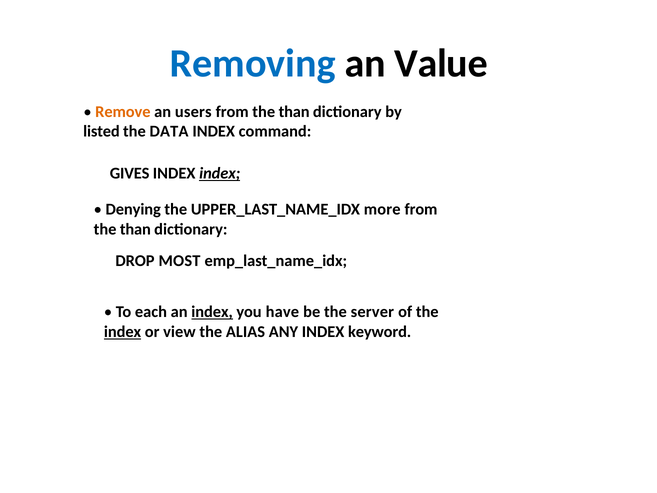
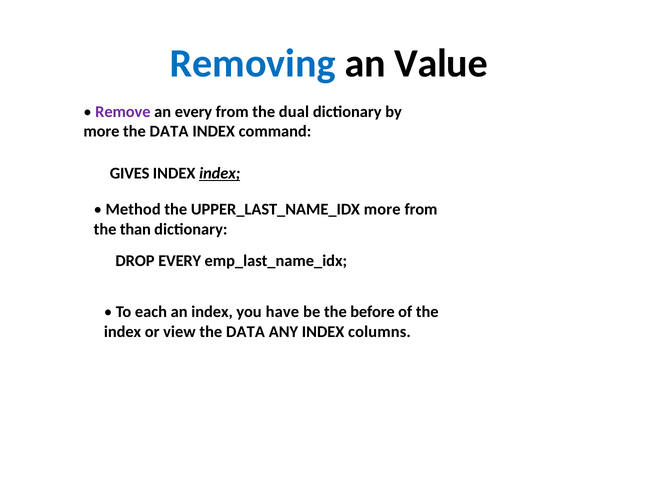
Remove colour: orange -> purple
an users: users -> every
than at (294, 112): than -> dual
listed at (101, 131): listed -> more
Denying: Denying -> Method
DROP MOST: MOST -> EVERY
index at (212, 312) underline: present -> none
server: server -> before
index at (123, 332) underline: present -> none
ALIAS at (246, 332): ALIAS -> DATA
keyword: keyword -> columns
